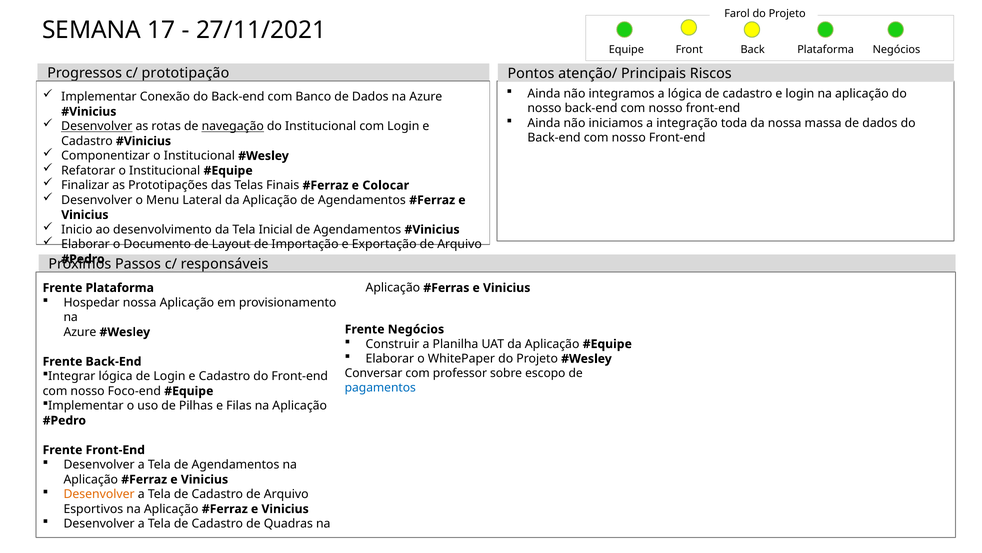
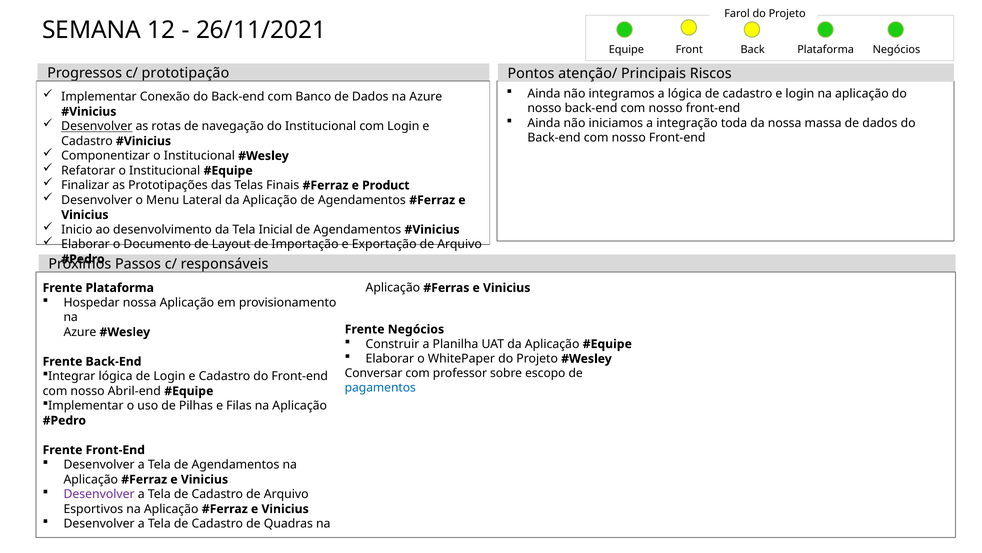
17: 17 -> 12
27/11/2021: 27/11/2021 -> 26/11/2021
navegação underline: present -> none
Colocar: Colocar -> Product
Foco-end: Foco-end -> Abril-end
Desenvolver at (99, 494) colour: orange -> purple
